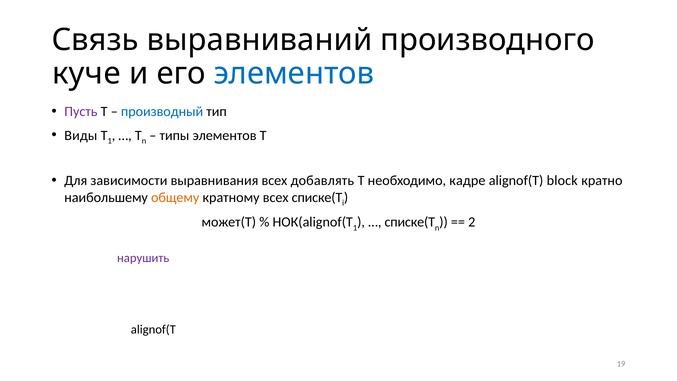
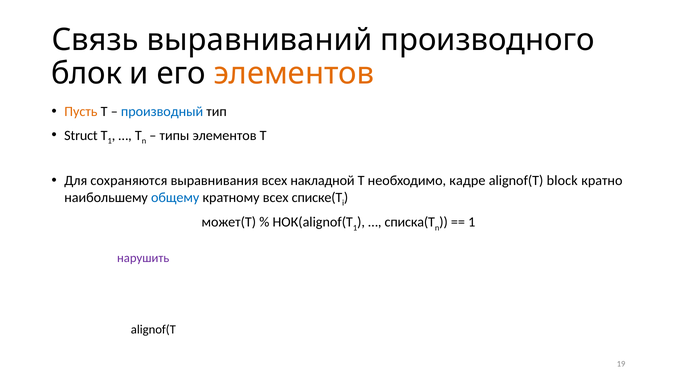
куче at (86, 74): куче -> блок
элементов at (294, 74) colour: blue -> orange
Пусть colour: purple -> orange
Виды: Виды -> Struct
зависимости: зависимости -> сохраняются
добавлять: добавлять -> накладной
общему colour: orange -> blue
списке(T at (410, 222): списке(T -> списка(T
2 at (472, 222): 2 -> 1
